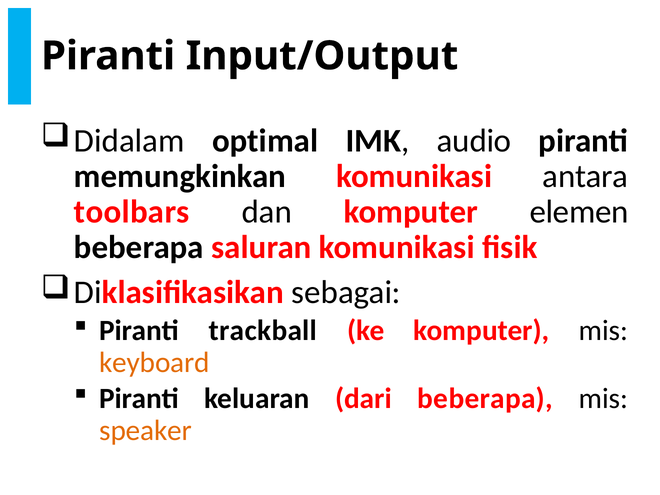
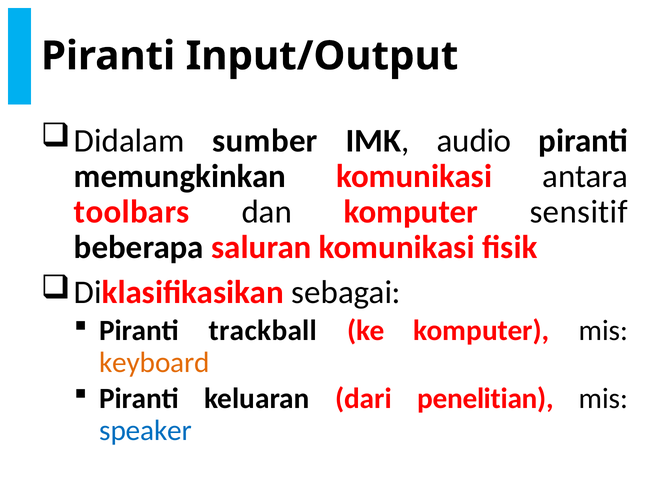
optimal: optimal -> sumber
elemen: elemen -> sensitif
dari beberapa: beberapa -> penelitian
speaker colour: orange -> blue
